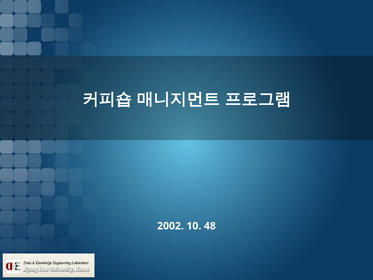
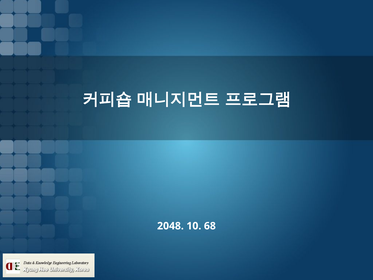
2002: 2002 -> 2048
48: 48 -> 68
